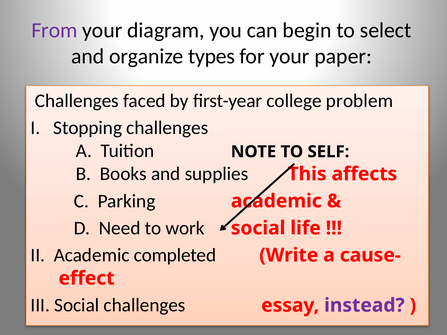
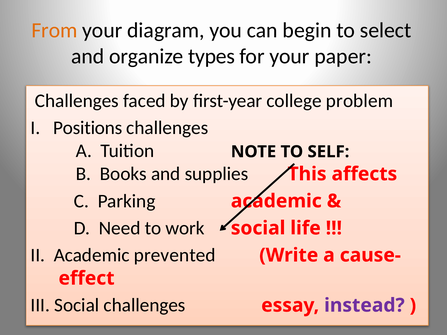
From colour: purple -> orange
Stopping: Stopping -> Positions
completed: completed -> prevented
